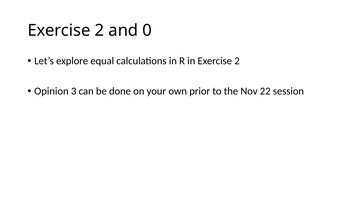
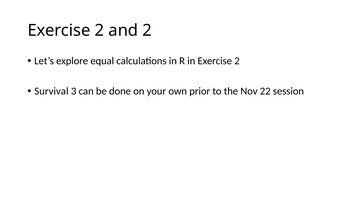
and 0: 0 -> 2
Opinion: Opinion -> Survival
